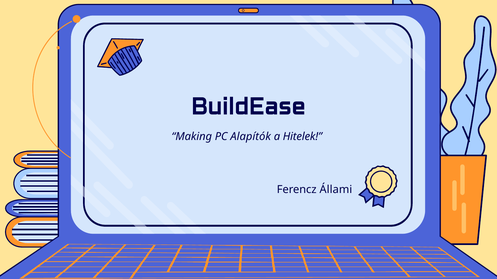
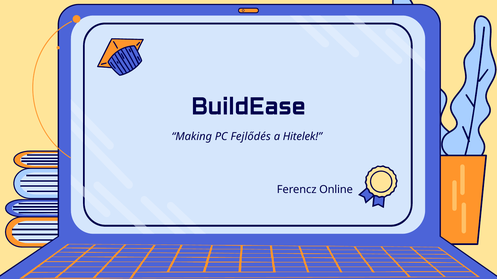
Alapítók: Alapítók -> Fejlődés
Állami: Állami -> Online
